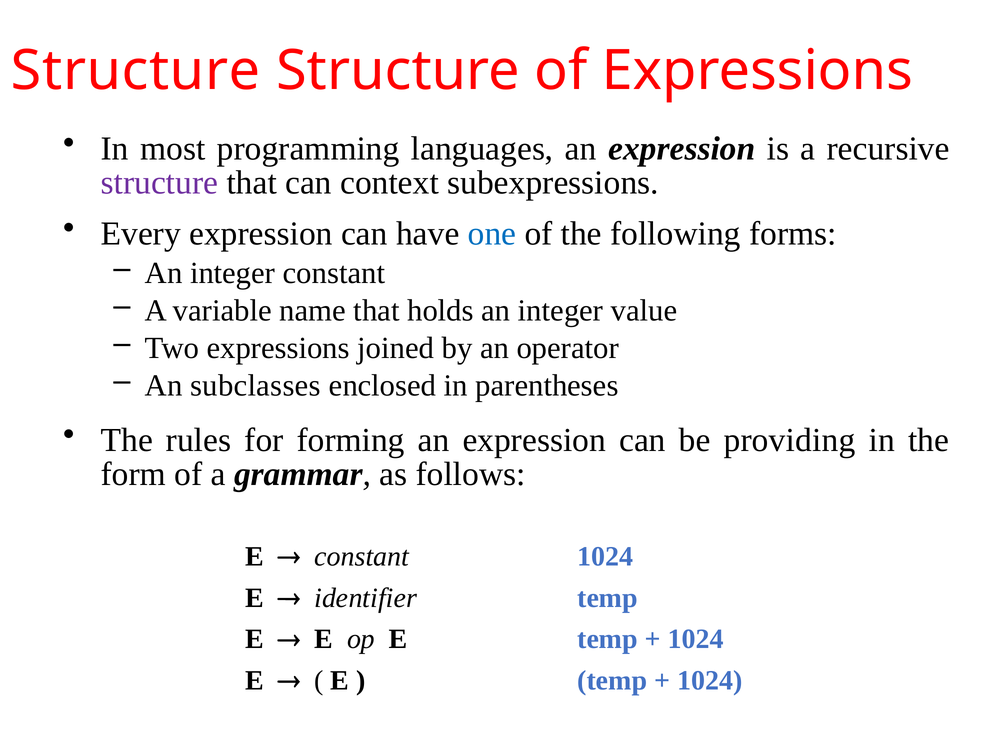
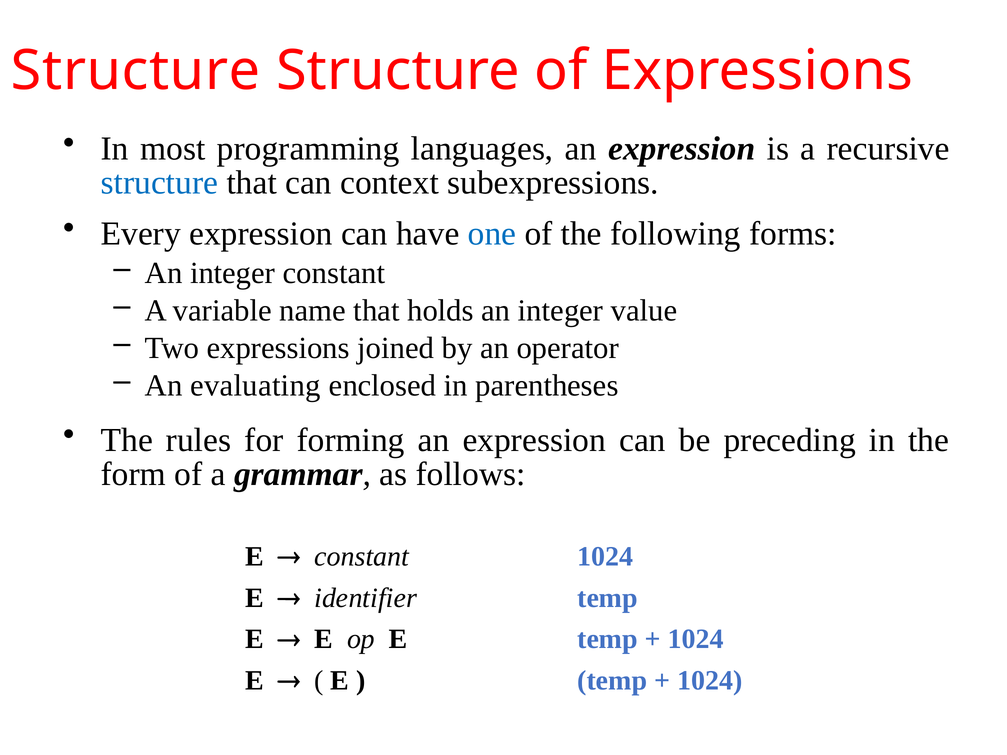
structure at (159, 183) colour: purple -> blue
subclasses: subclasses -> evaluating
providing: providing -> preceding
